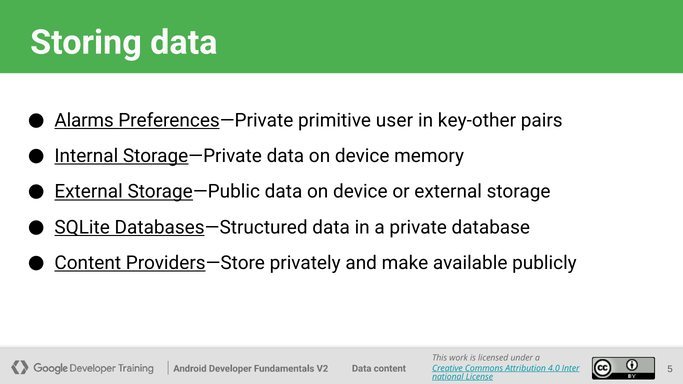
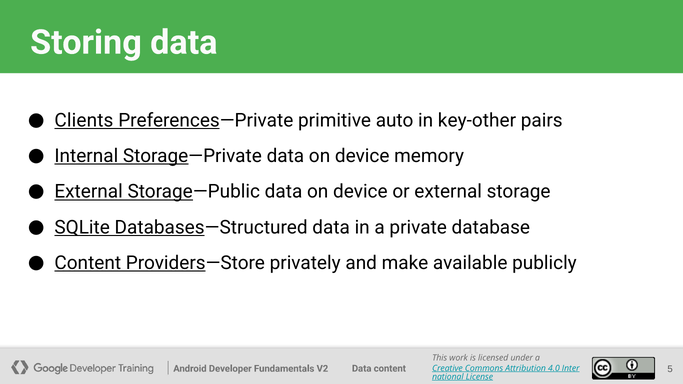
Alarms: Alarms -> Clients
user: user -> auto
